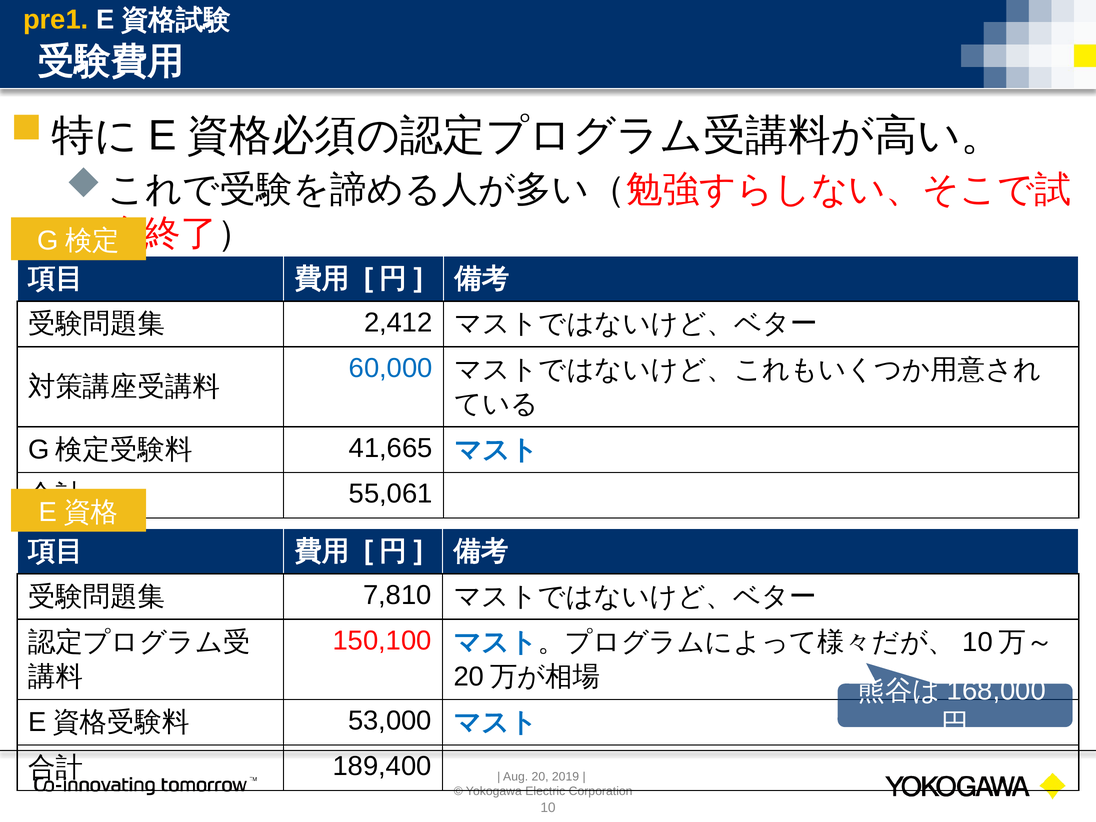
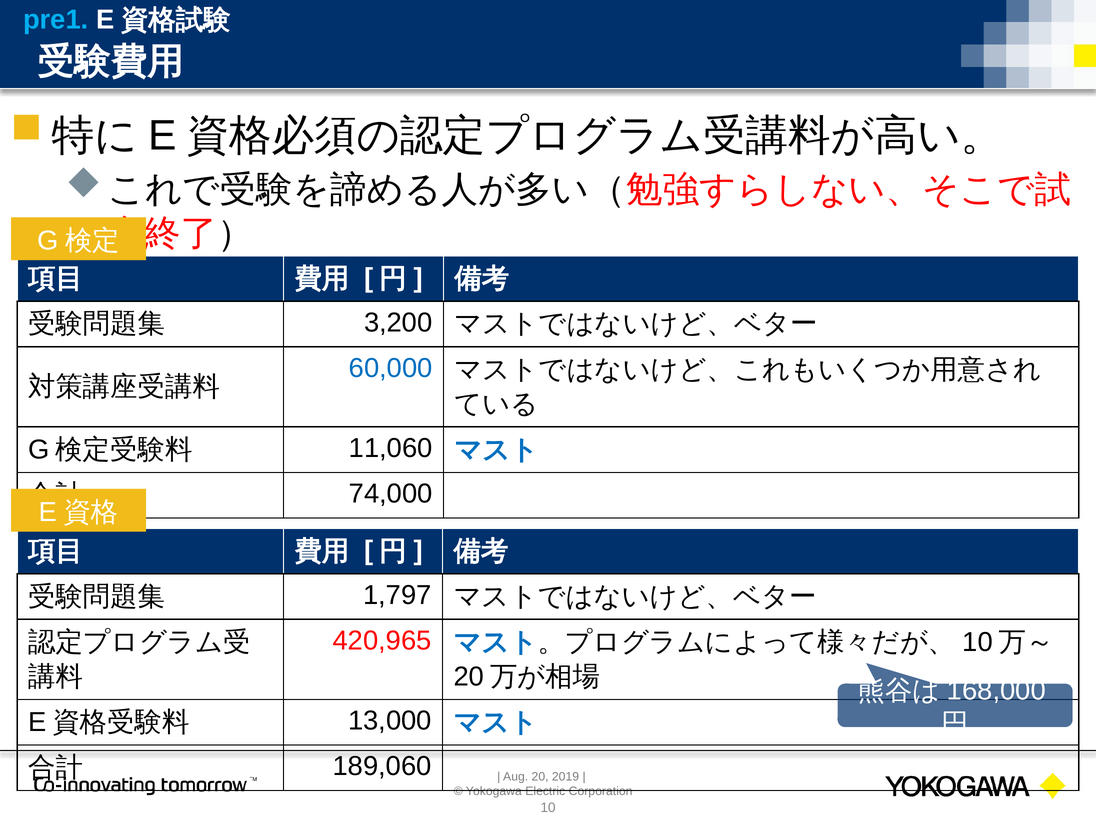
pre1 colour: yellow -> light blue
2,412: 2,412 -> 3,200
41,665: 41,665 -> 11,060
55,061: 55,061 -> 74,000
7,810: 7,810 -> 1,797
150,100: 150,100 -> 420,965
53,000: 53,000 -> 13,000
189,400: 189,400 -> 189,060
